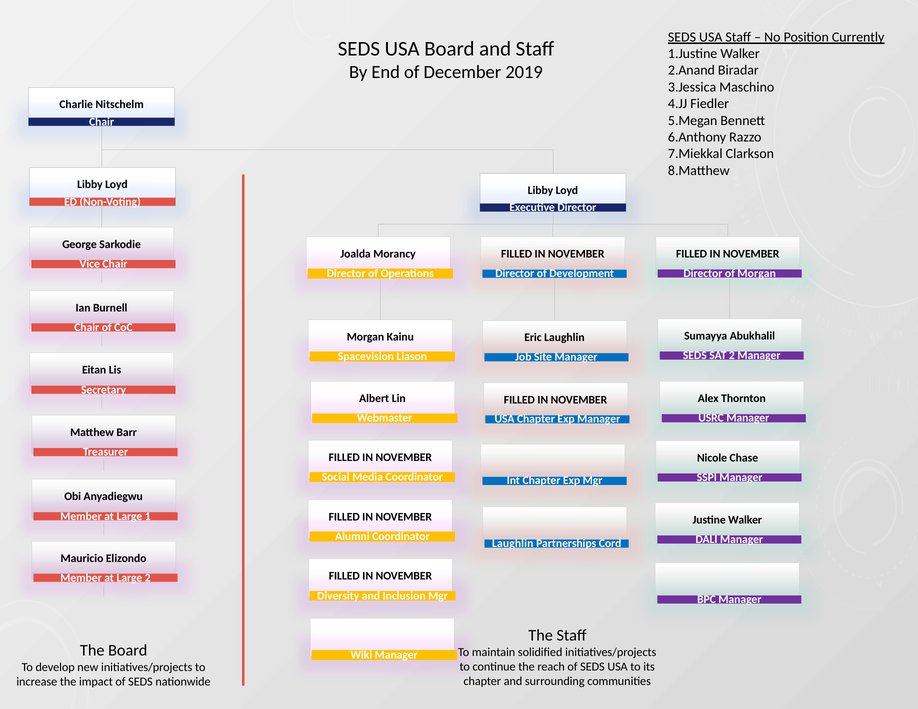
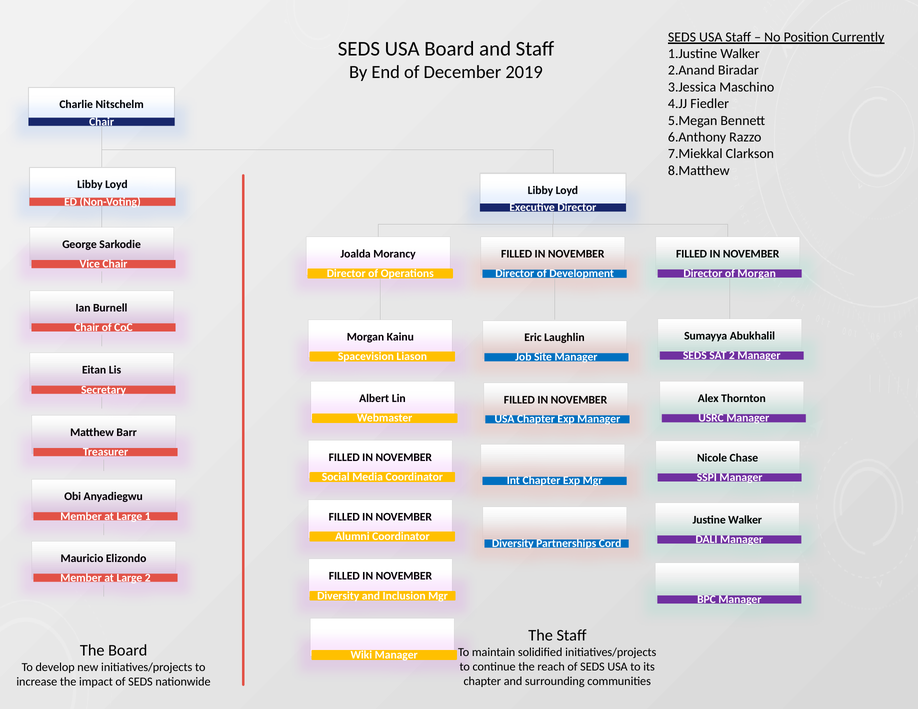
Laughlin at (513, 544): Laughlin -> Diversity
